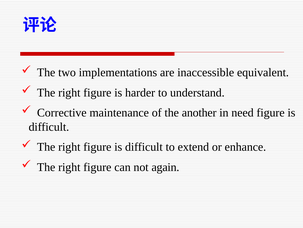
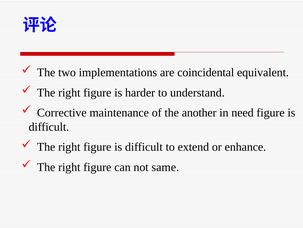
inaccessible: inaccessible -> coincidental
again: again -> same
